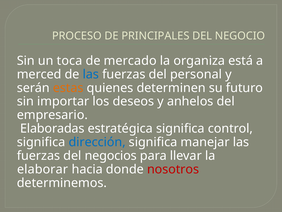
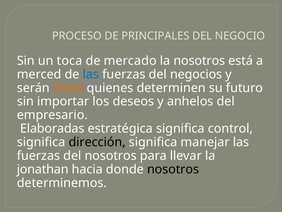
la organiza: organiza -> nosotros
personal: personal -> negocios
dirección colour: blue -> black
del negocios: negocios -> nosotros
elaborar: elaborar -> jonathan
nosotros at (173, 169) colour: red -> black
